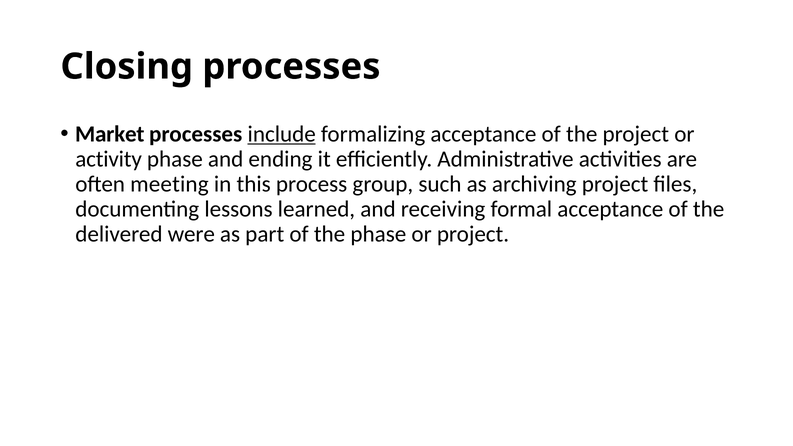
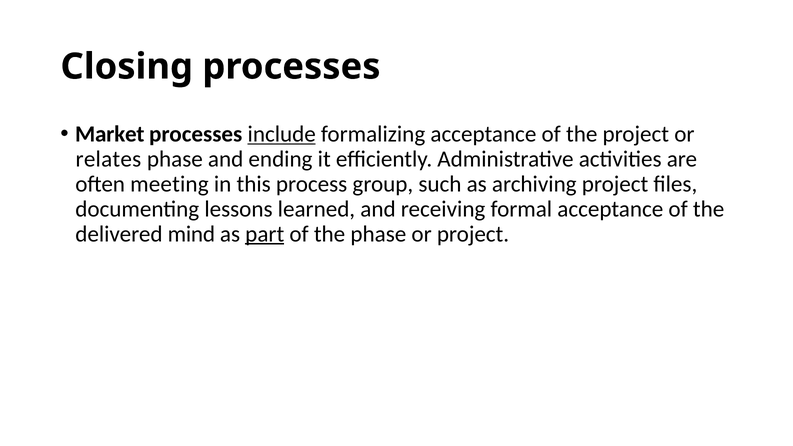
activity: activity -> relates
were: were -> mind
part underline: none -> present
